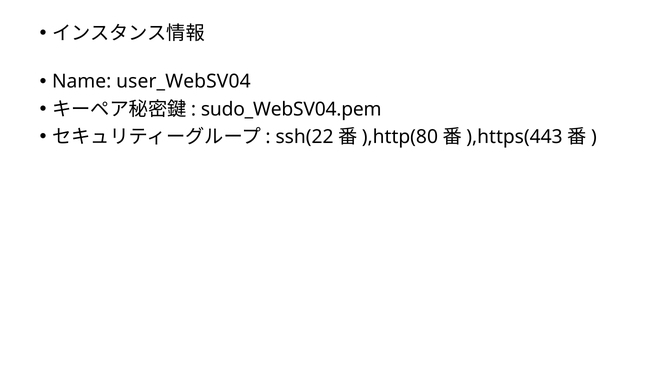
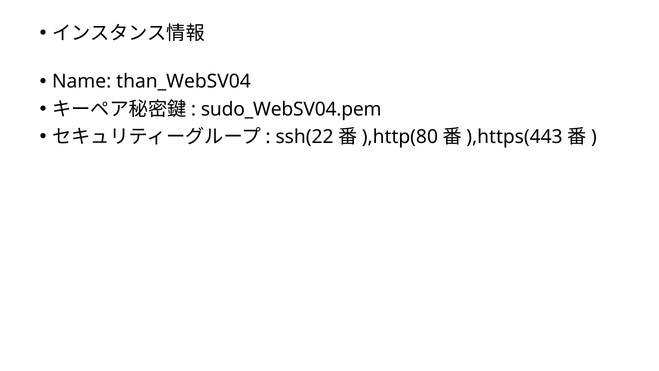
user_WebSV04: user_WebSV04 -> than_WebSV04
